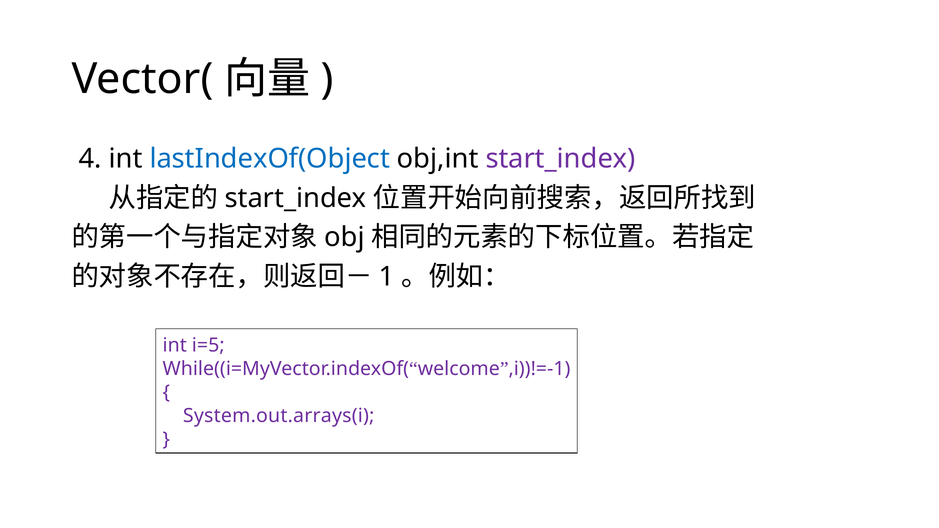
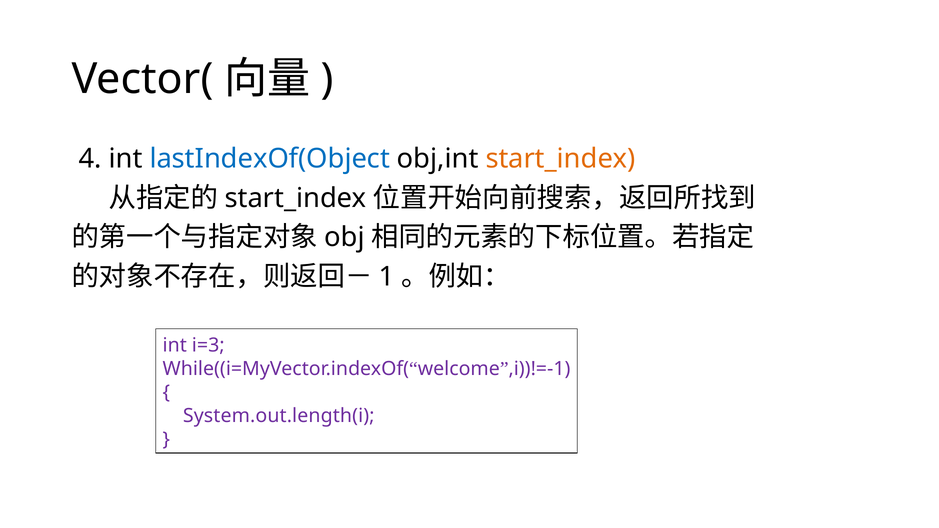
start_index at (561, 159) colour: purple -> orange
i=5: i=5 -> i=3
System.out.arrays(i: System.out.arrays(i -> System.out.length(i
